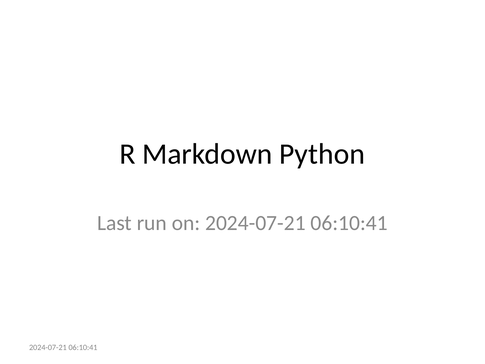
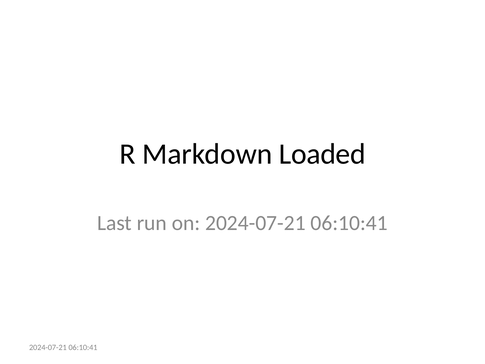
Python: Python -> Loaded
